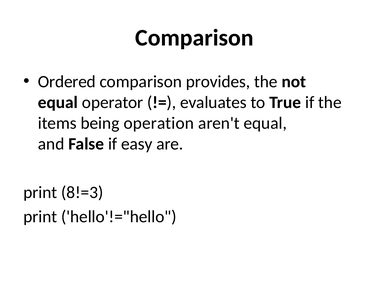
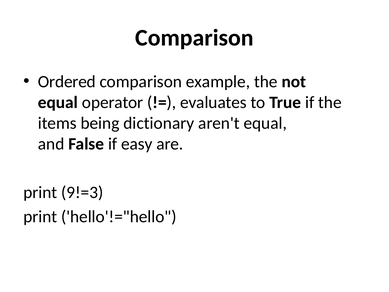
provides: provides -> example
operation: operation -> dictionary
8!=3: 8!=3 -> 9!=3
